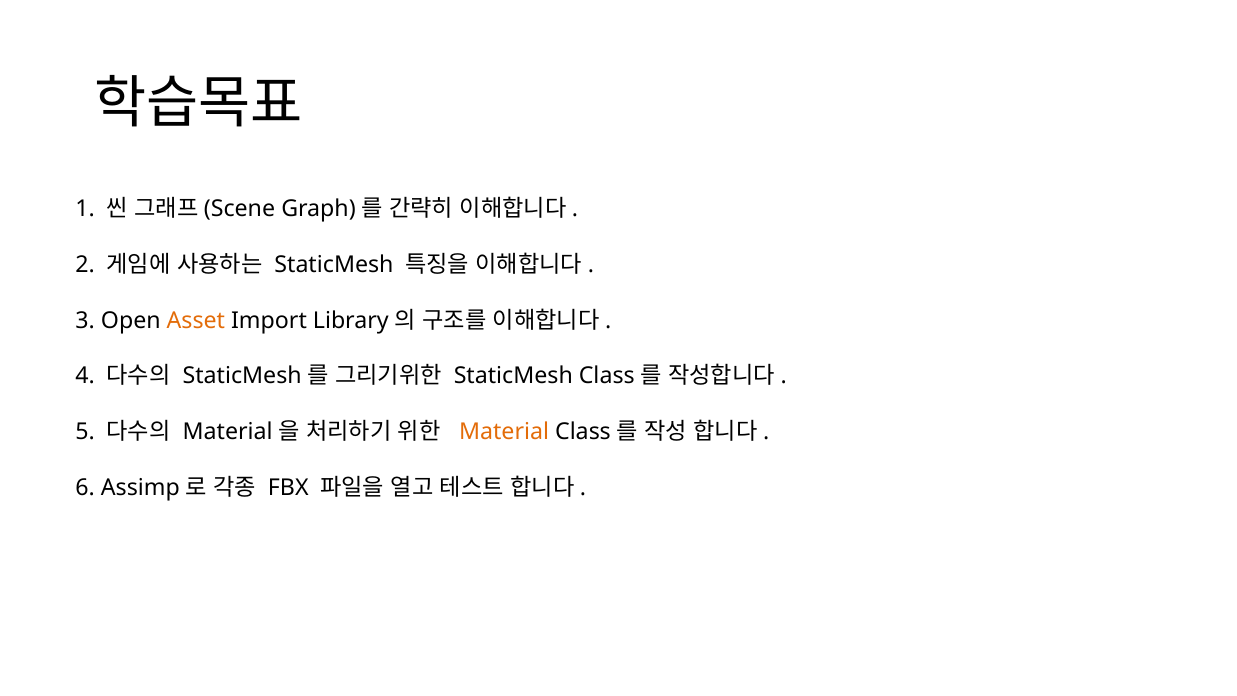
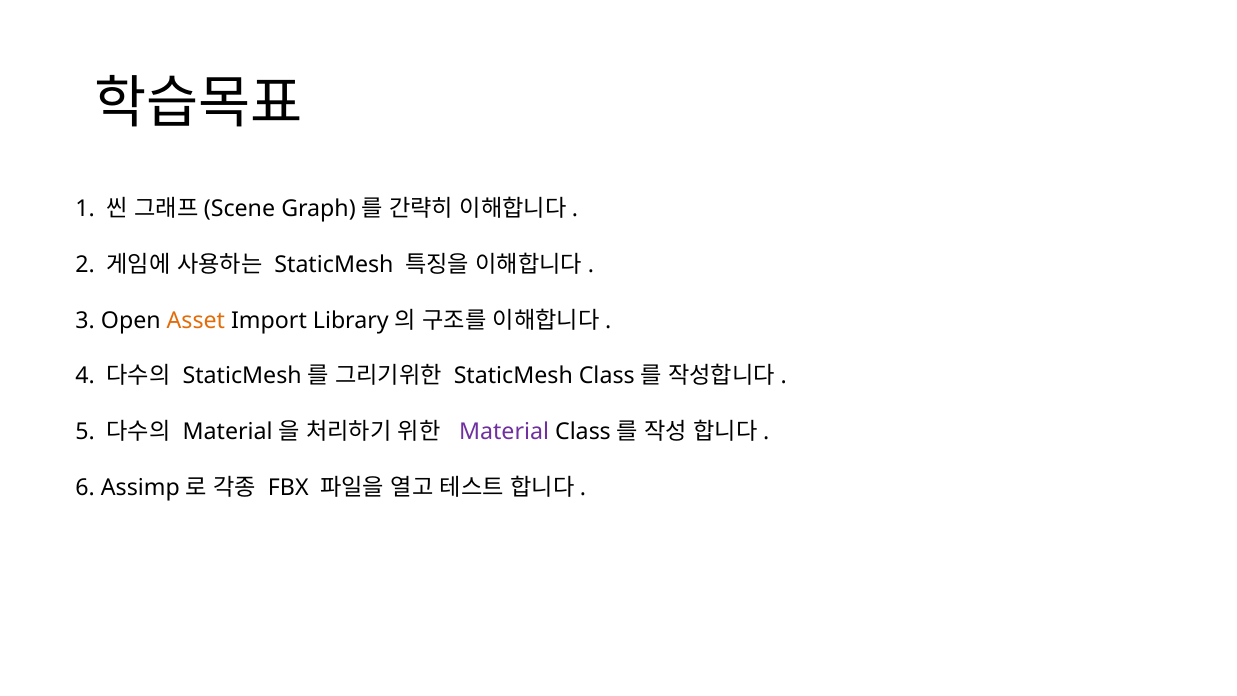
Material colour: orange -> purple
